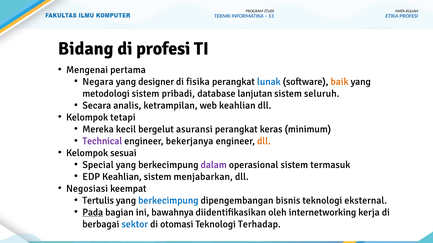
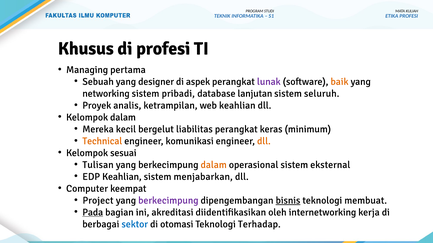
Bidang: Bidang -> Khusus
Mengenai: Mengenai -> Managing
Negara: Negara -> Sebuah
fisika: fisika -> aspek
lunak colour: blue -> purple
metodologi: metodologi -> networking
Secara: Secara -> Proyek
Kelompok tetapi: tetapi -> dalam
asuransi: asuransi -> liabilitas
Technical colour: purple -> orange
bekerjanya: bekerjanya -> komunikasi
Special: Special -> Tulisan
dalam at (214, 165) colour: purple -> orange
termasuk: termasuk -> eksternal
Negosiasi: Negosiasi -> Computer
Tertulis: Tertulis -> Project
berkecimpung at (168, 201) colour: blue -> purple
bisnis underline: none -> present
eksternal: eksternal -> membuat
bawahnya: bawahnya -> akreditasi
